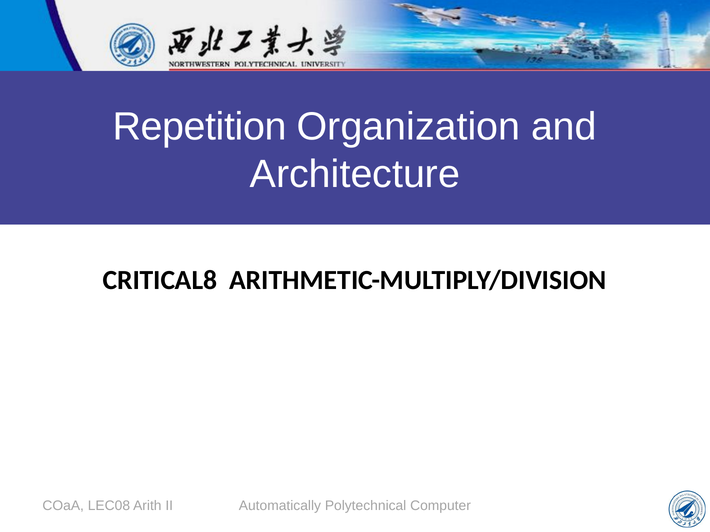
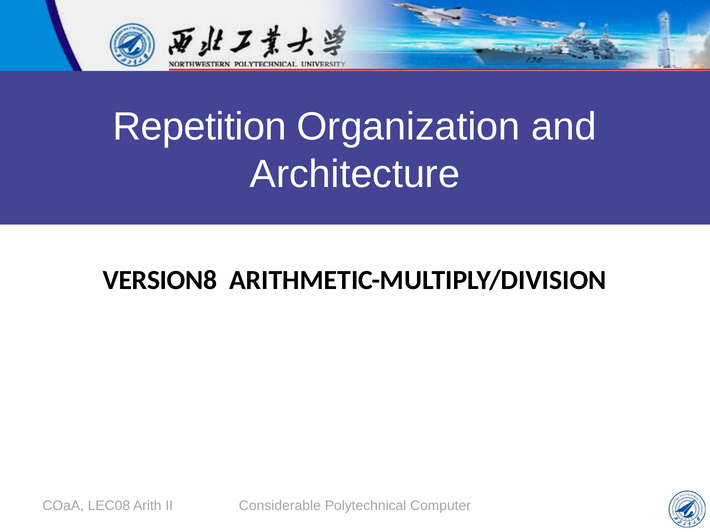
CRITICAL8: CRITICAL8 -> VERSION8
Automatically: Automatically -> Considerable
